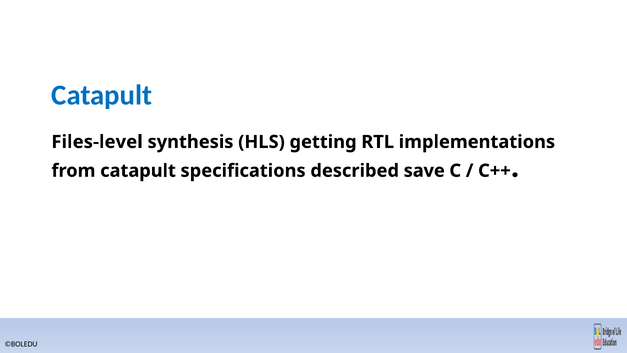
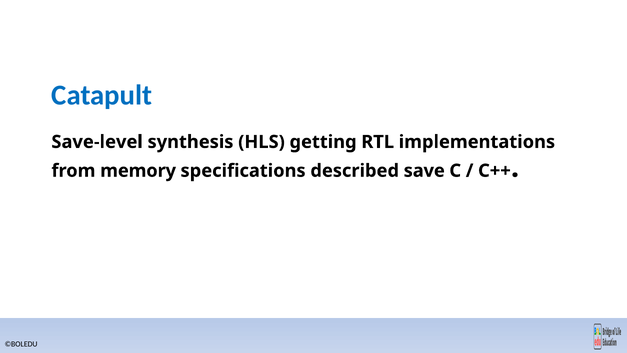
Files-level: Files-level -> Save-level
from catapult: catapult -> memory
